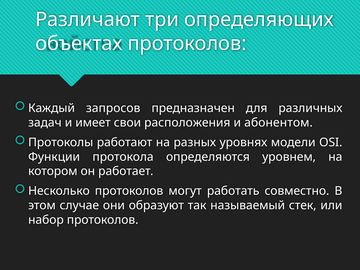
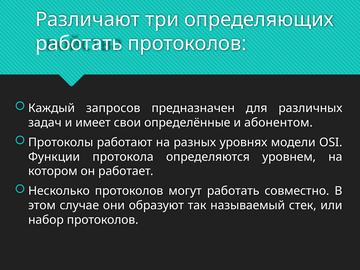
объектах at (79, 43): объектах -> работать
расположения: расположения -> определённые
